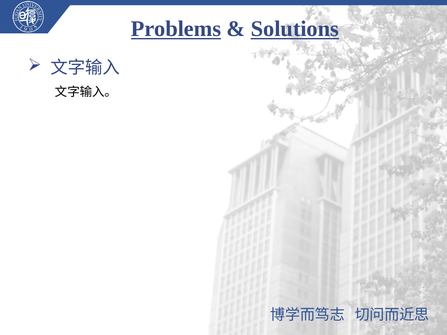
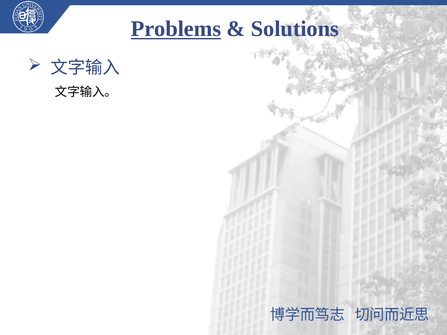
Solutions underline: present -> none
